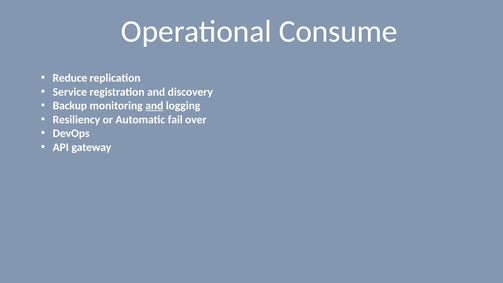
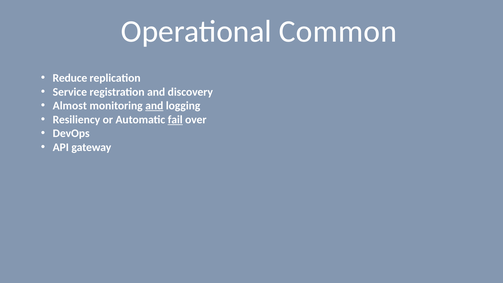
Consume: Consume -> Common
Backup: Backup -> Almost
fail underline: none -> present
